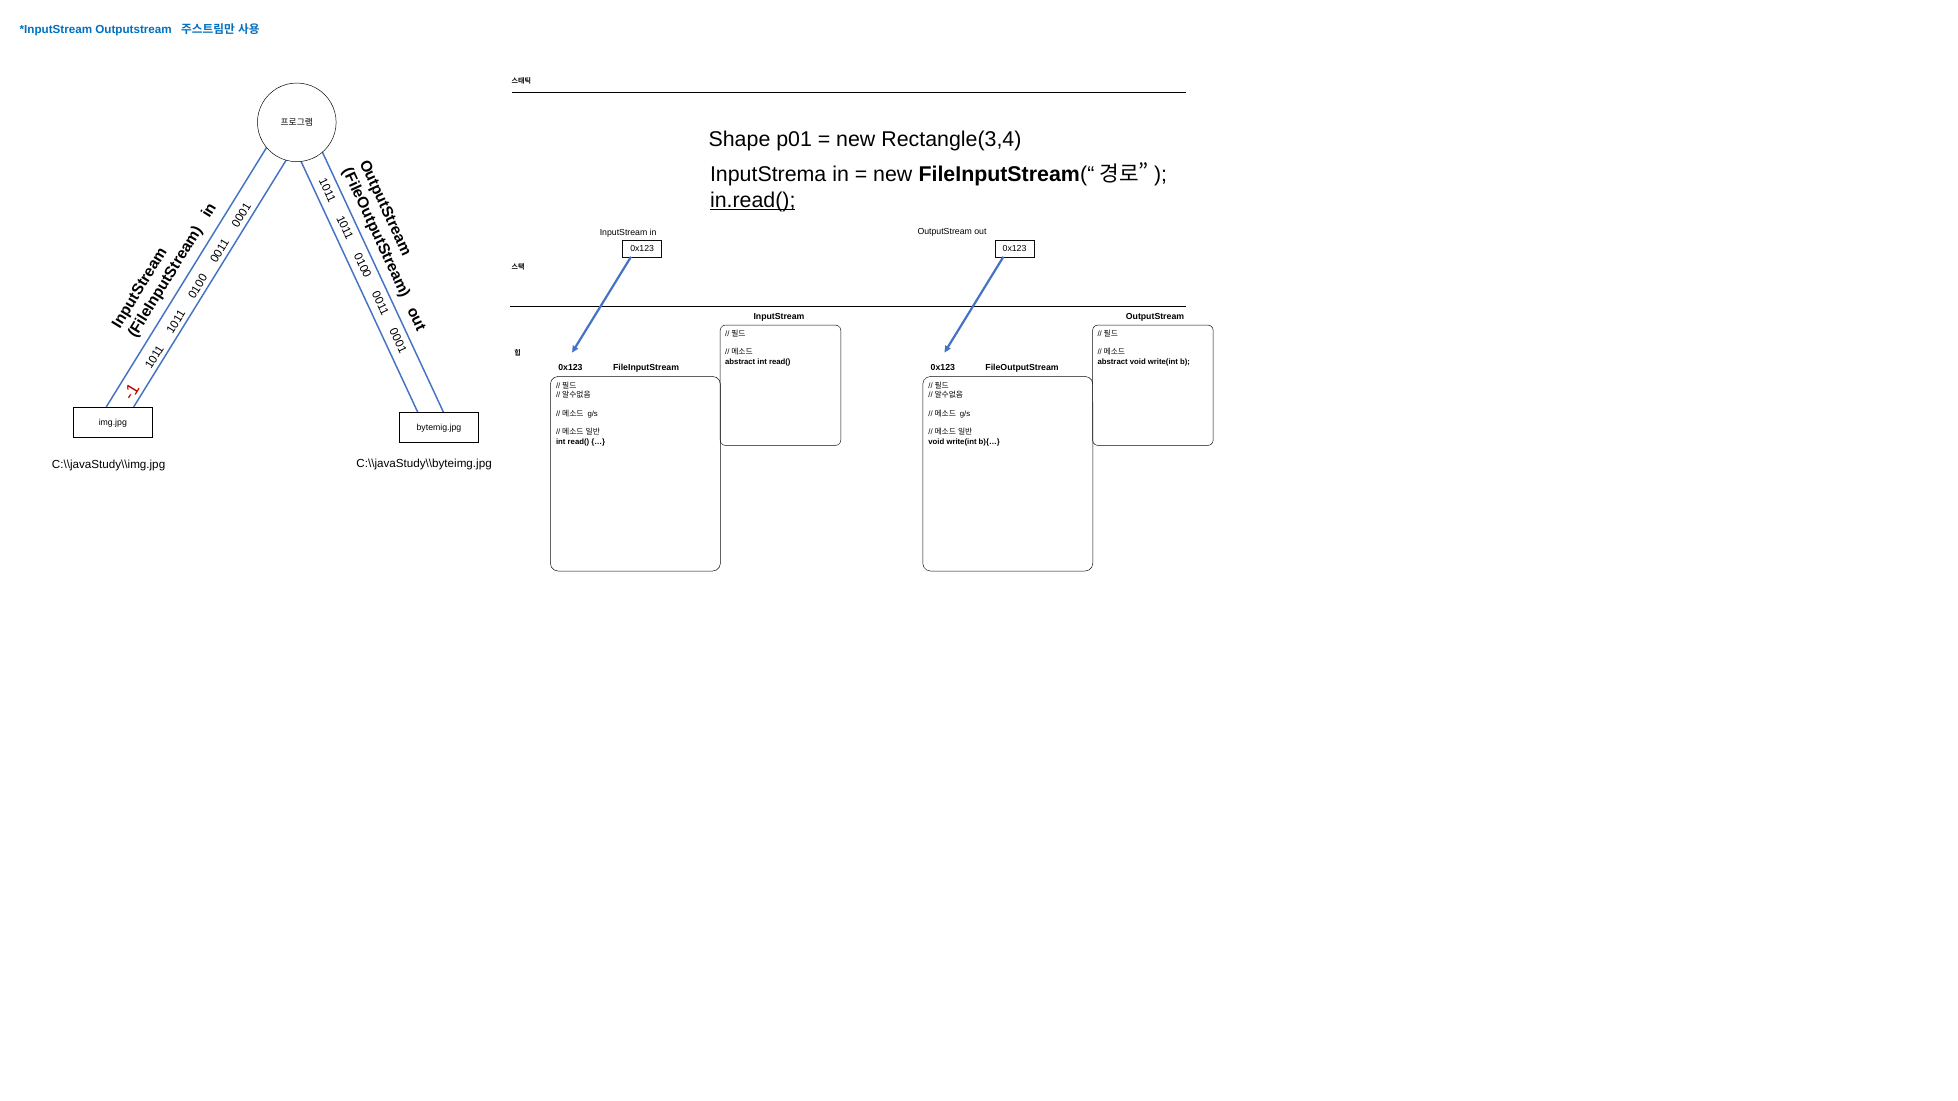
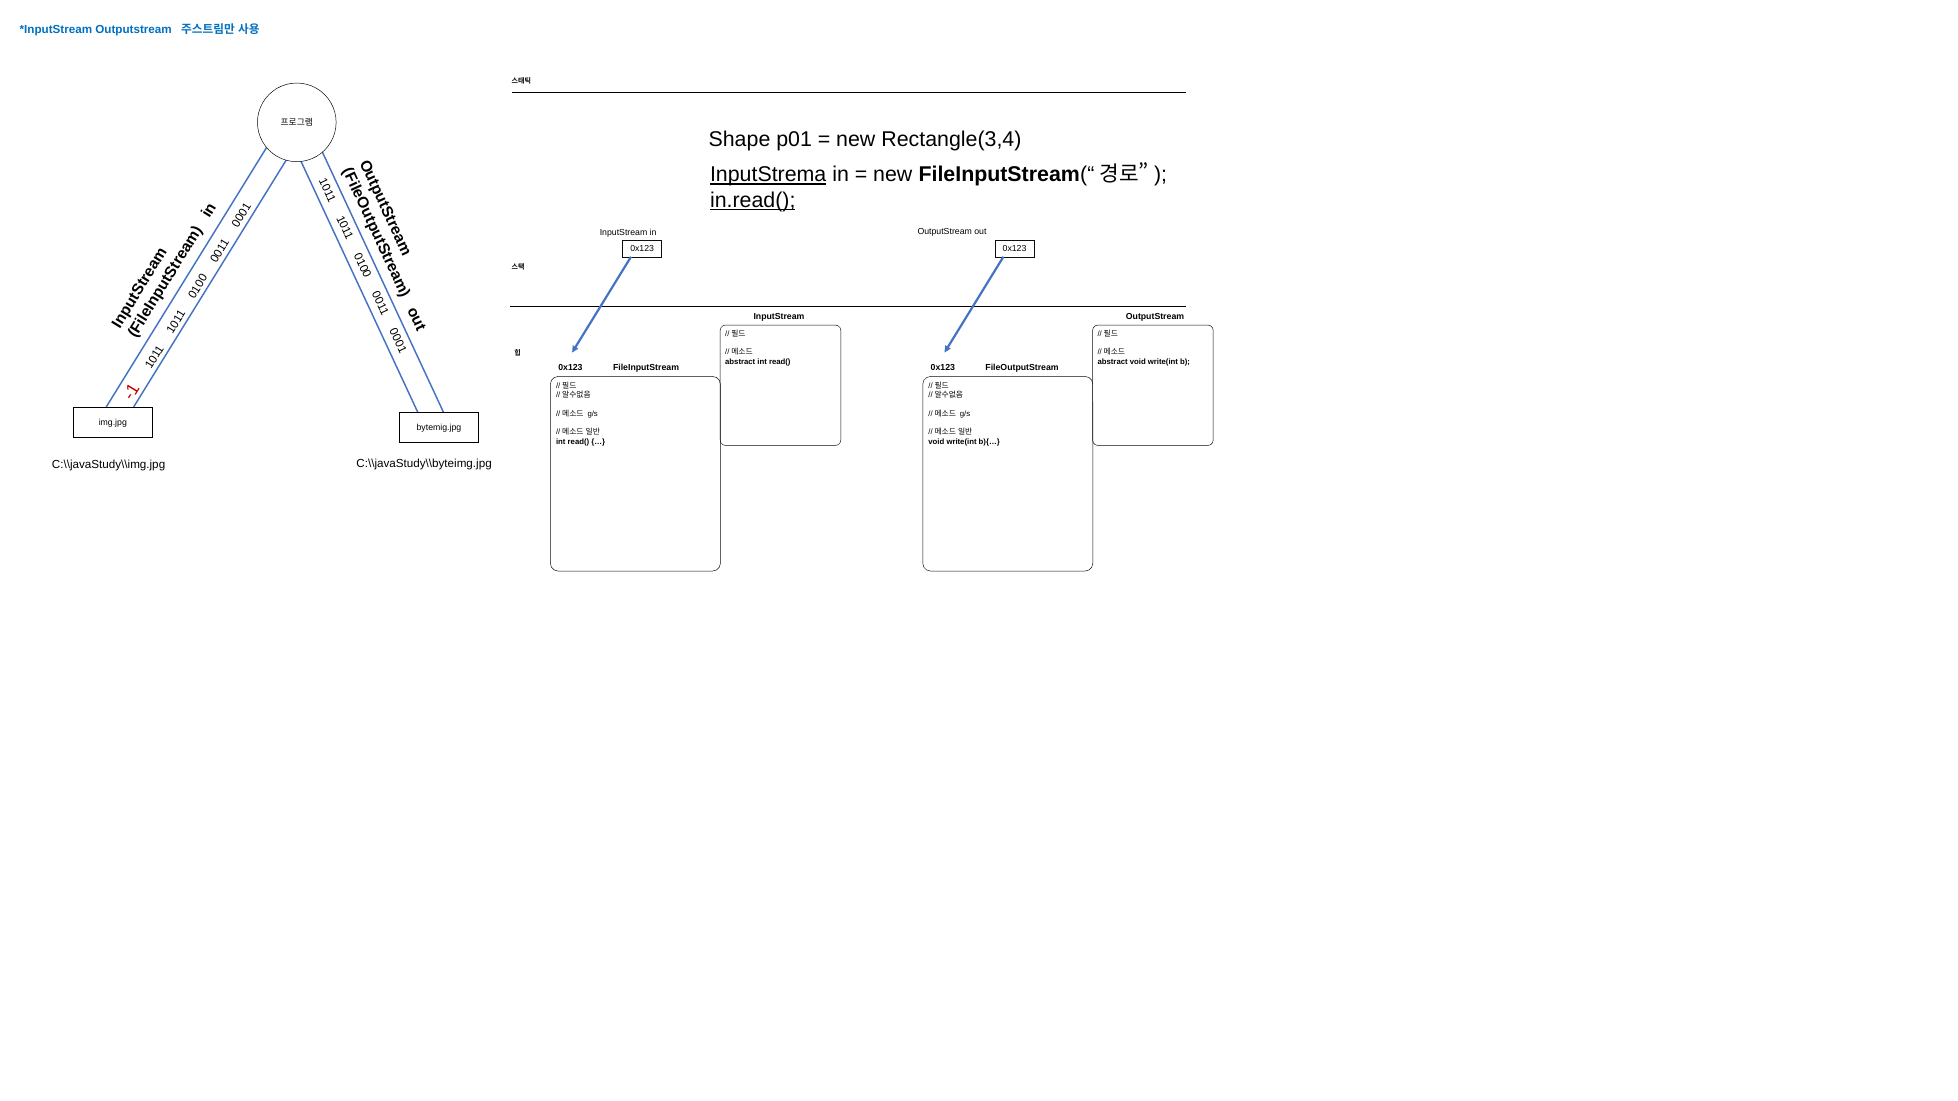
InputStrema underline: none -> present
